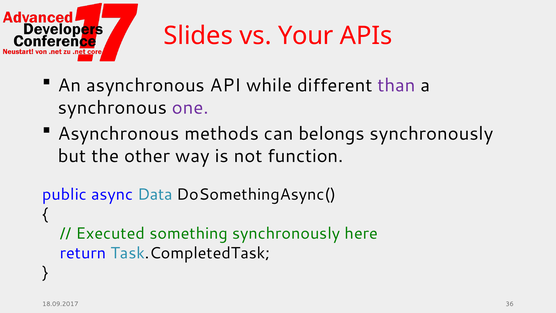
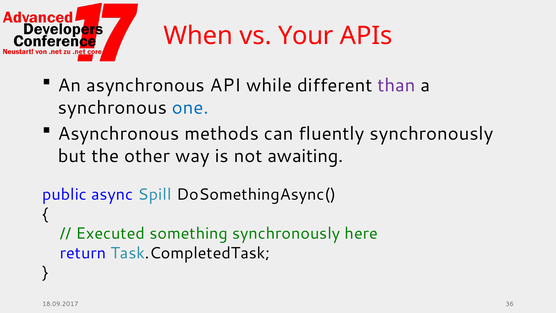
Slides: Slides -> When
one colour: purple -> blue
belongs: belongs -> fluently
function: function -> awaiting
Data: Data -> Spill
